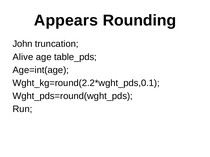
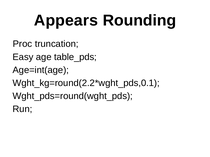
John: John -> Proc
Alive: Alive -> Easy
